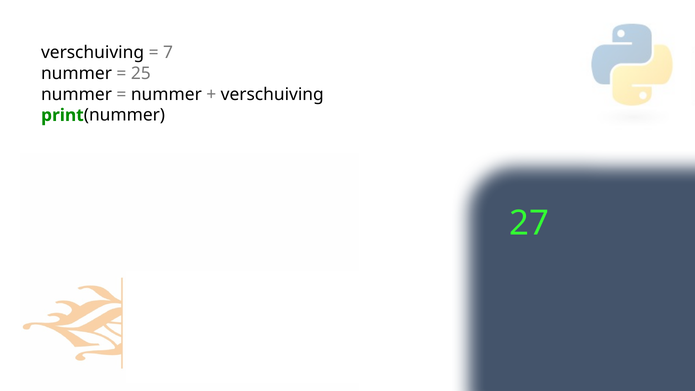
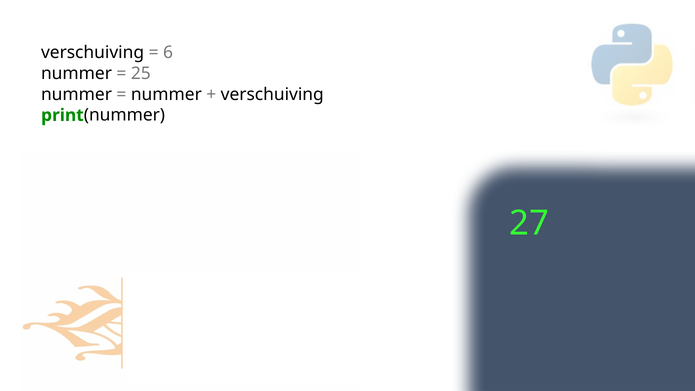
7: 7 -> 6
